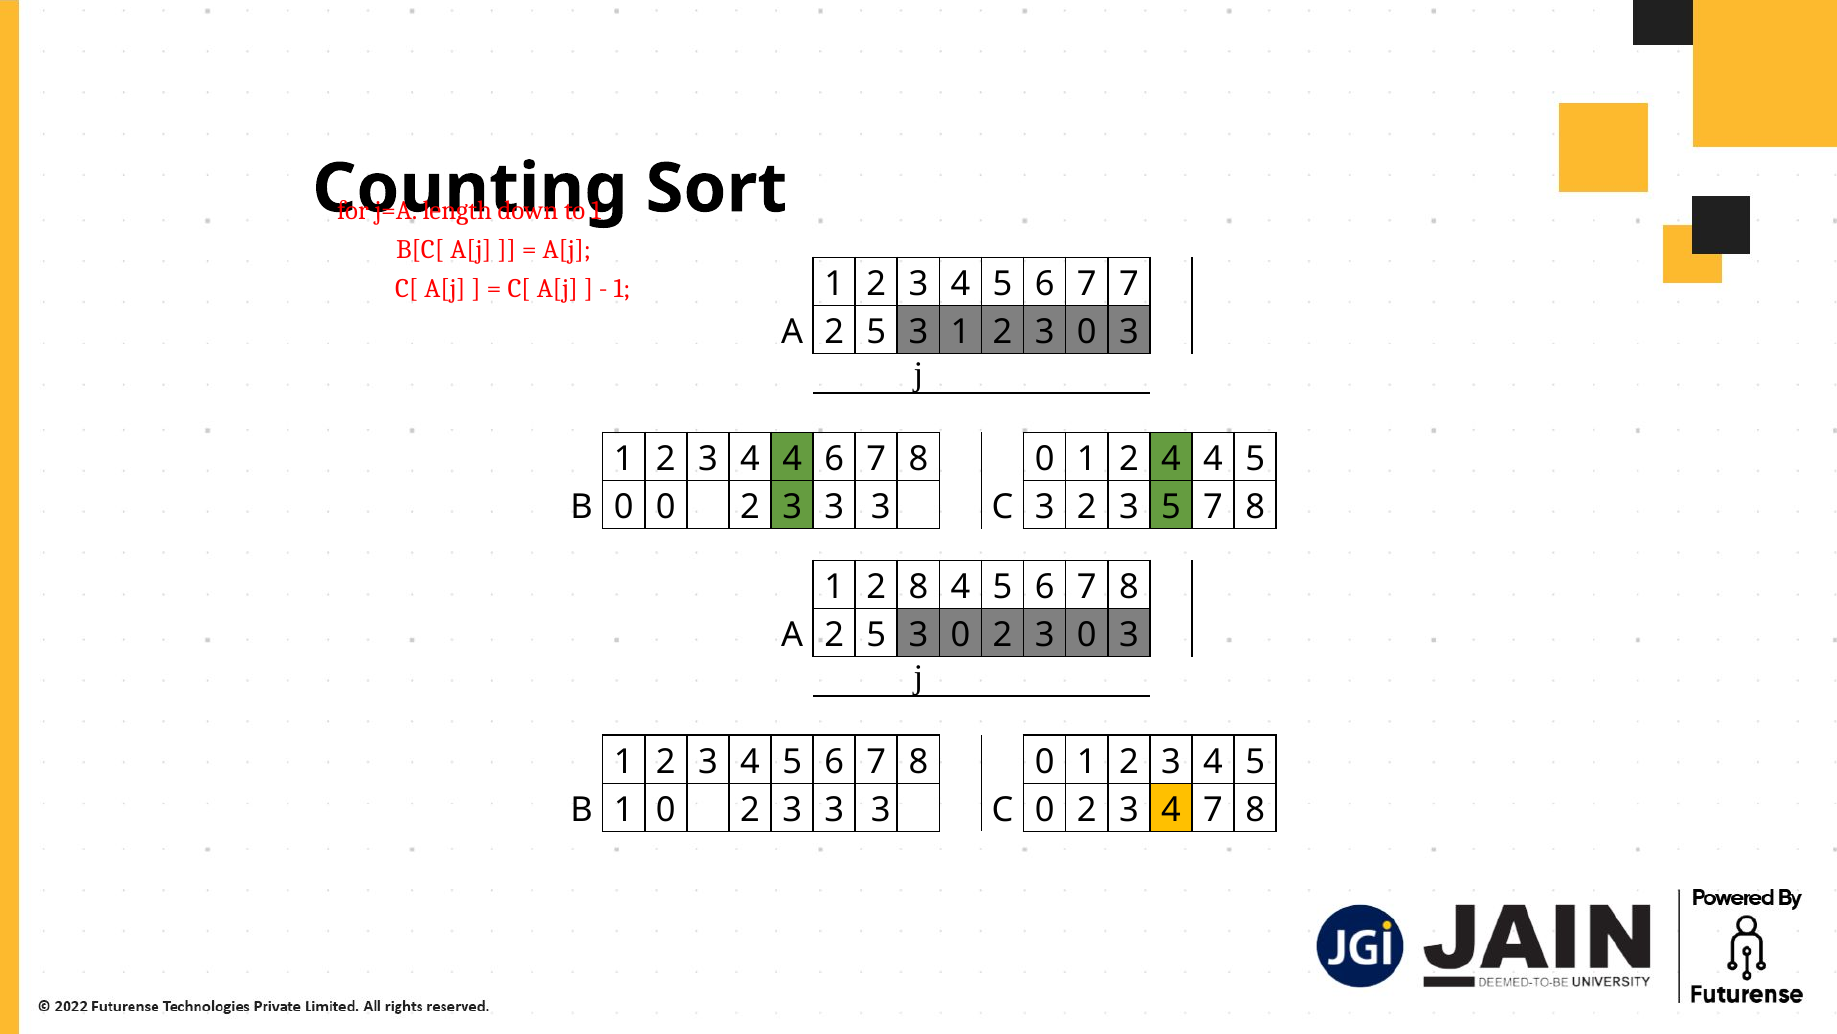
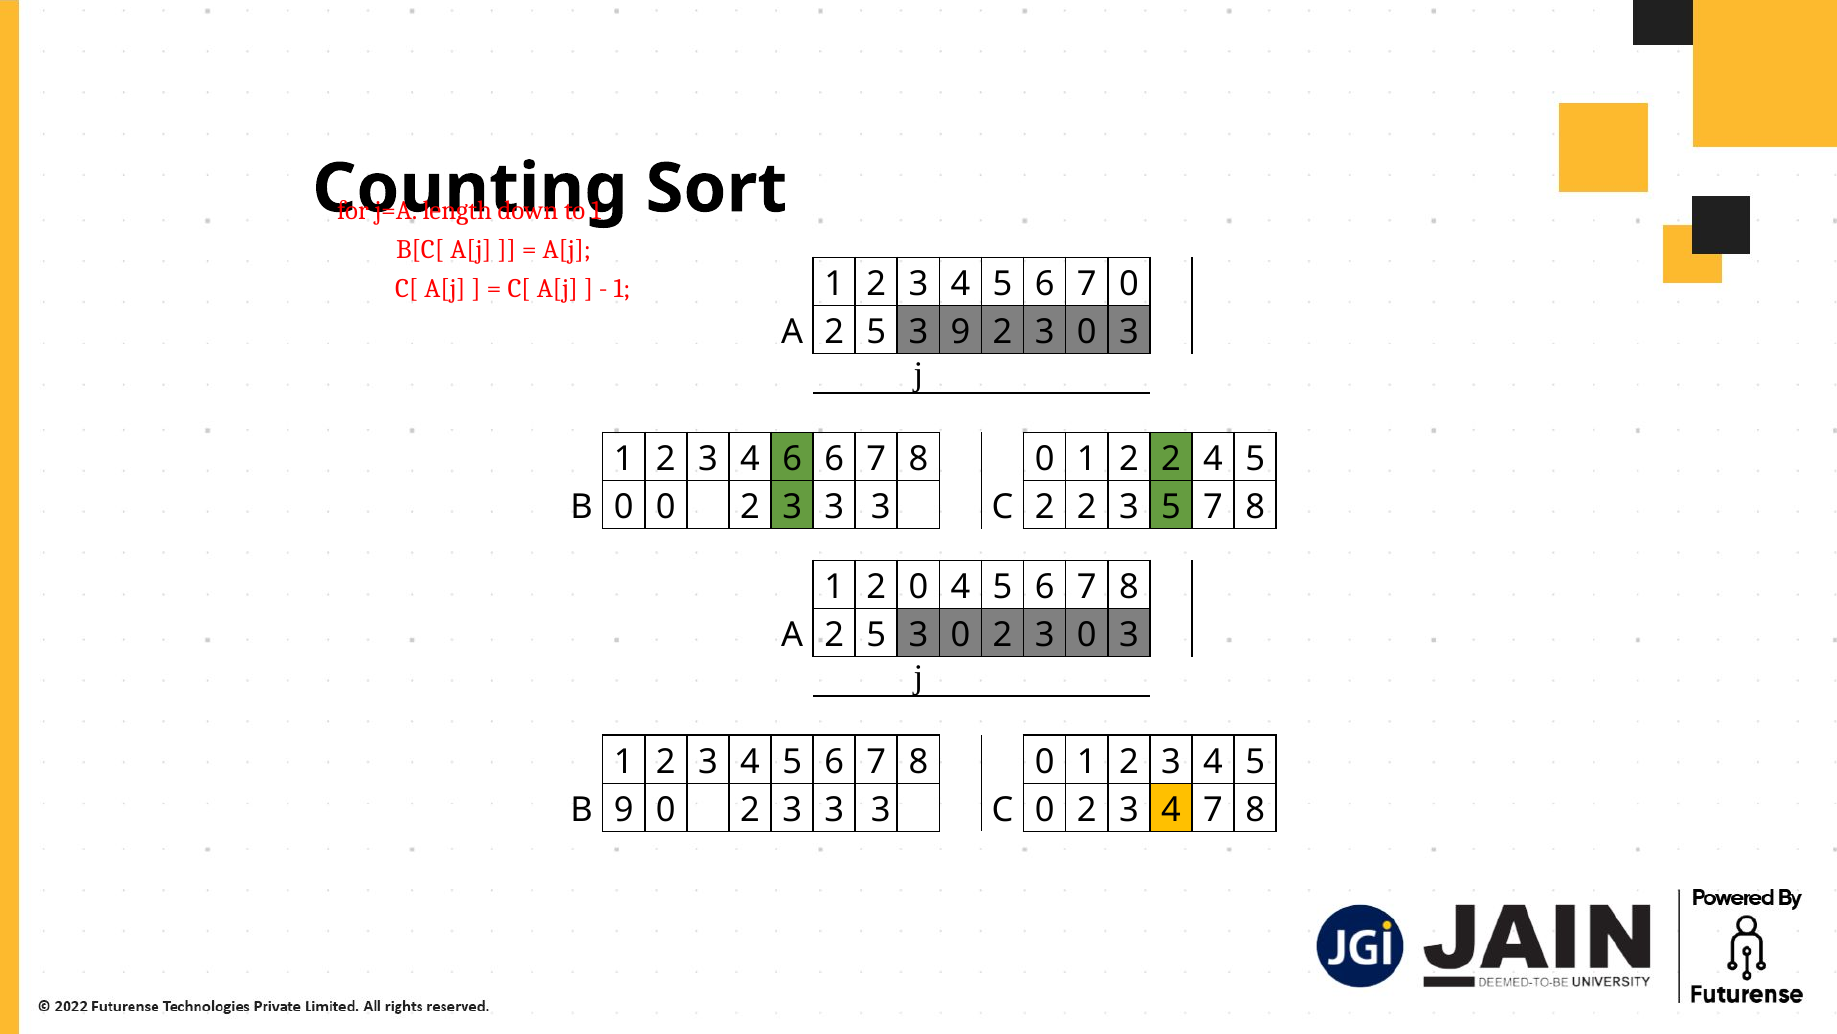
7 7: 7 -> 0
3 1: 1 -> 9
3 4 4: 4 -> 6
1 2 4: 4 -> 2
C 3: 3 -> 2
2 8: 8 -> 0
B 1: 1 -> 9
